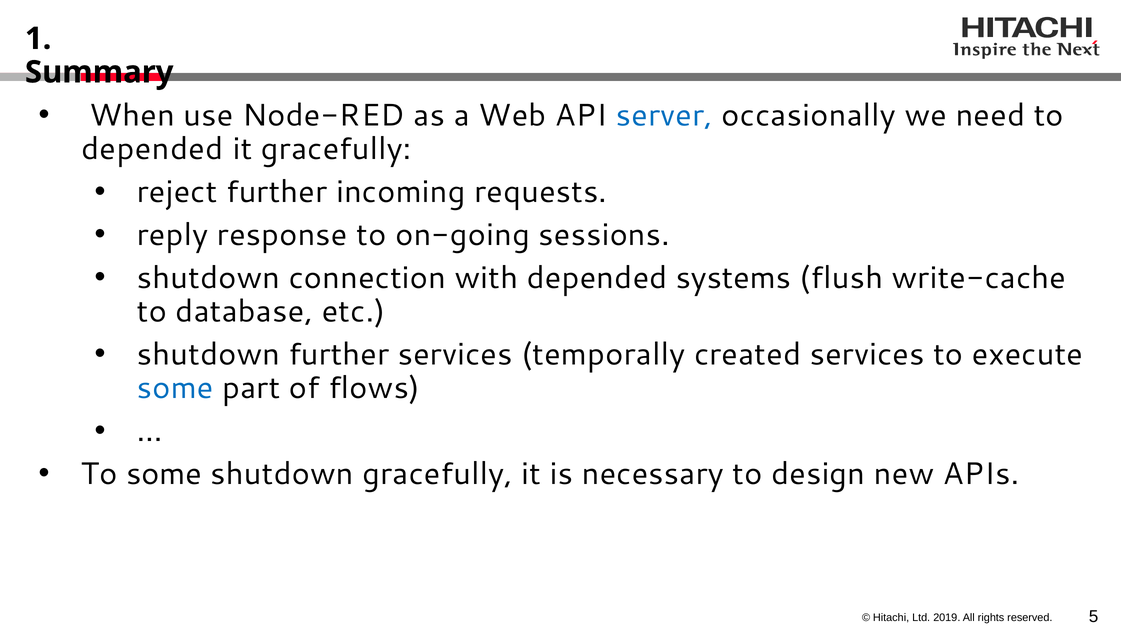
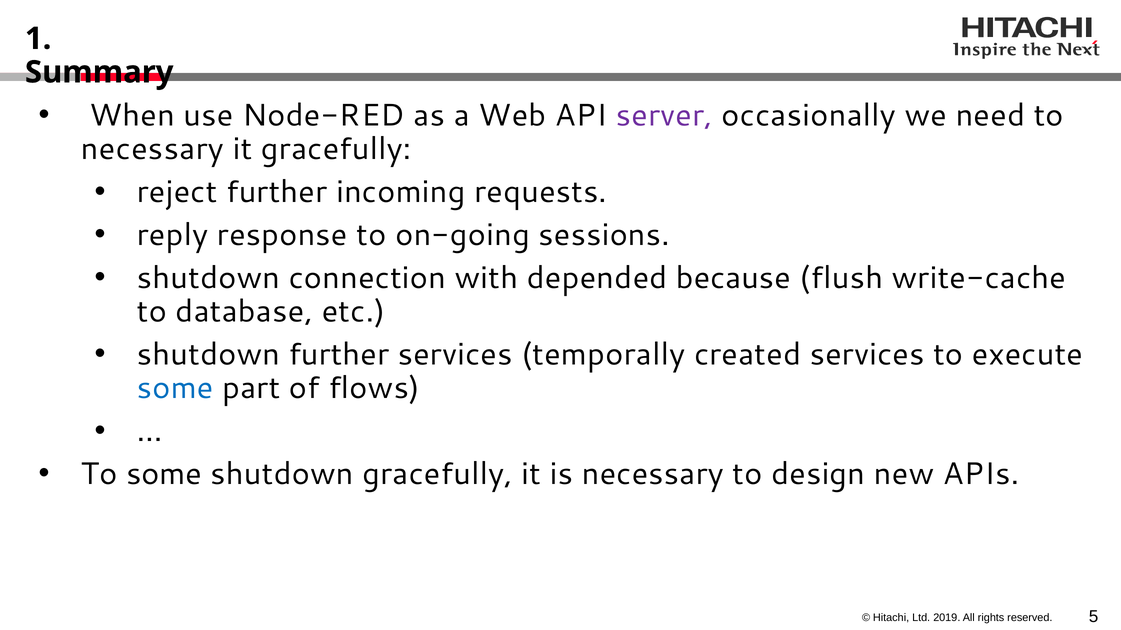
server colour: blue -> purple
depended at (152, 149): depended -> necessary
systems: systems -> because
